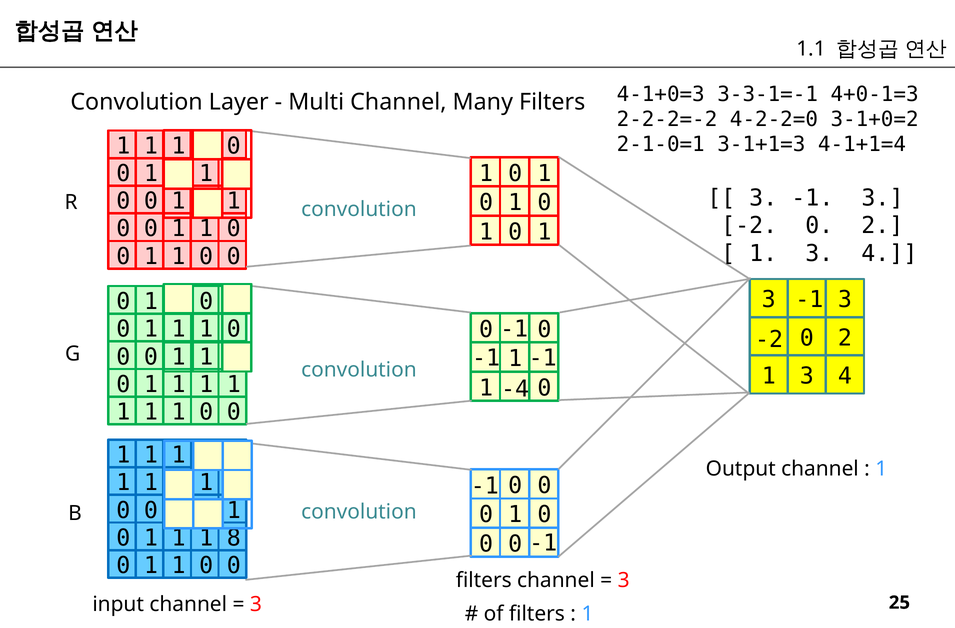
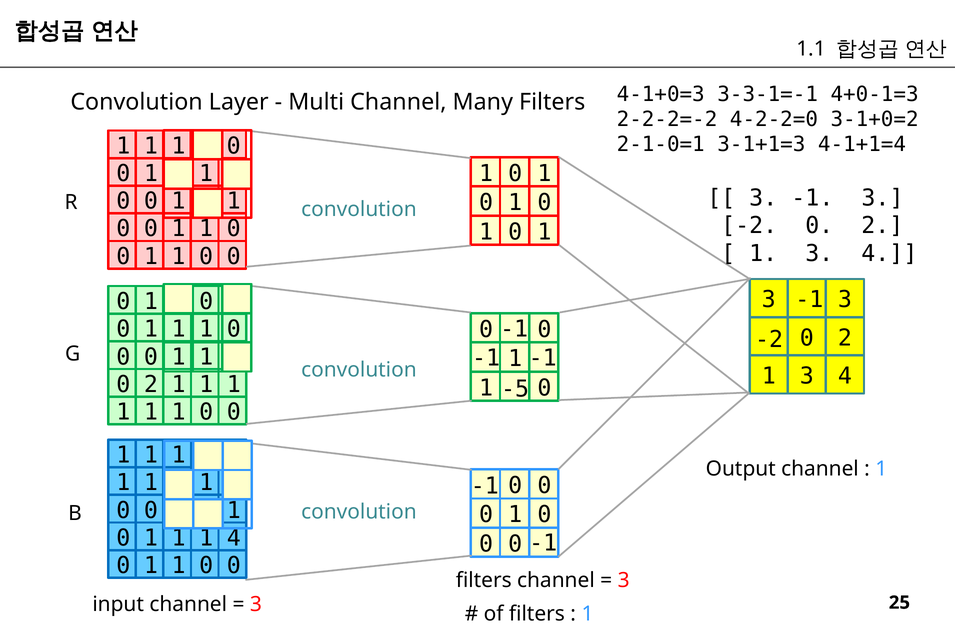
1 at (151, 384): 1 -> 2
-4: -4 -> -5
1 8: 8 -> 4
